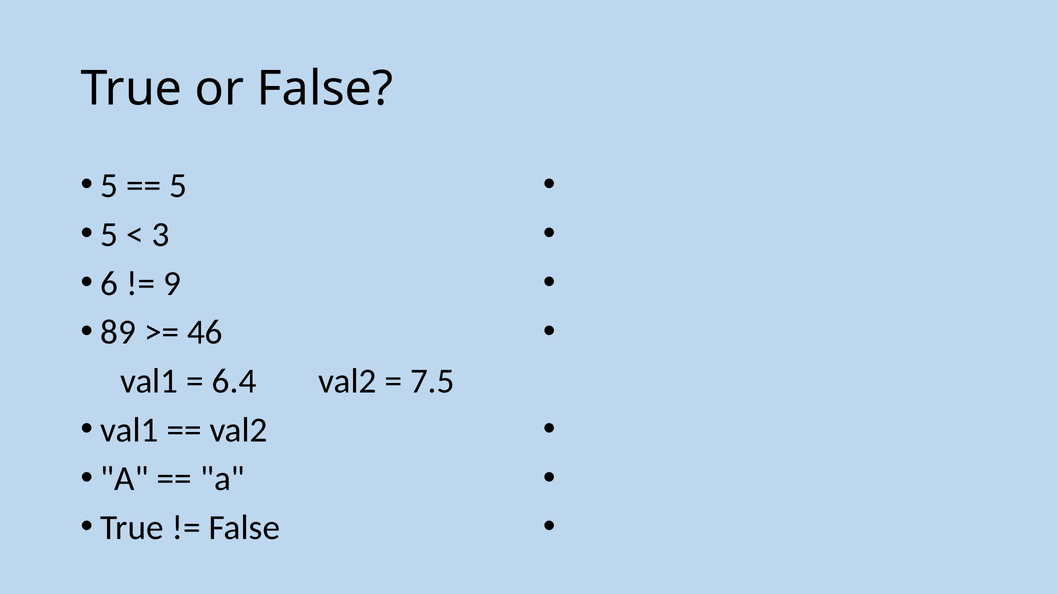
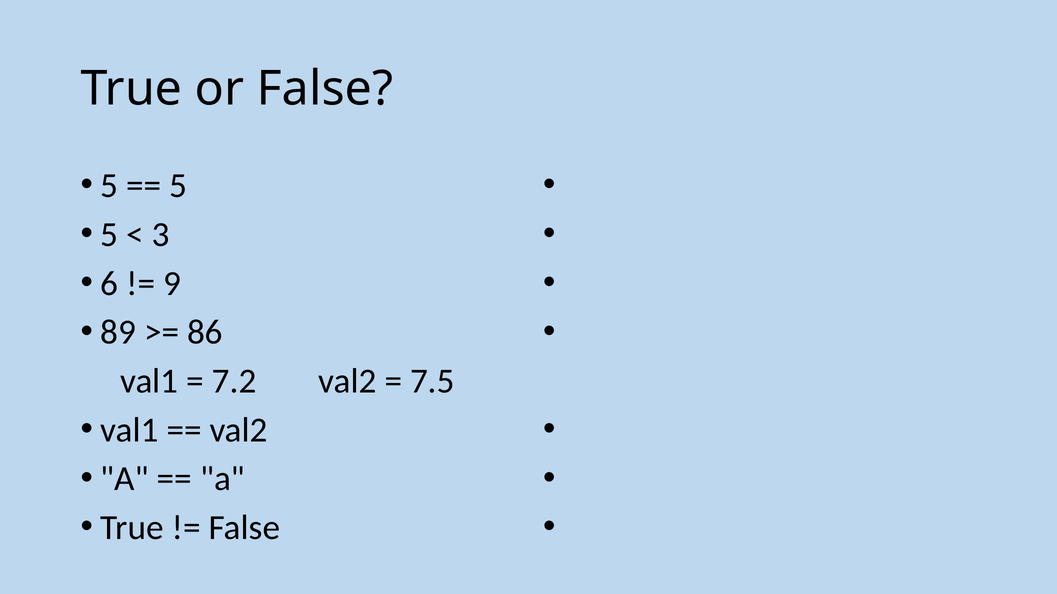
46: 46 -> 86
6.4: 6.4 -> 7.2
